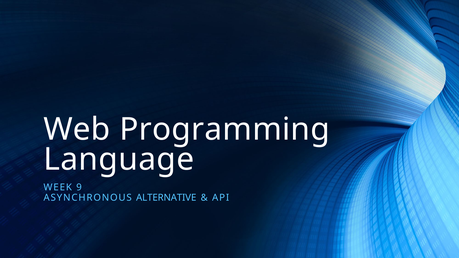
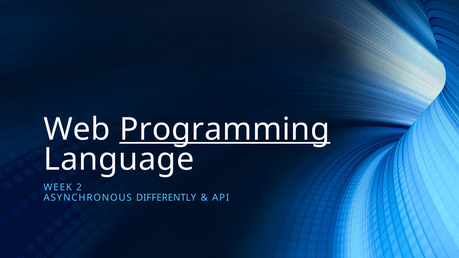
Programming underline: none -> present
9: 9 -> 2
ALTERNATIVE: ALTERNATIVE -> DIFFERENTLY
